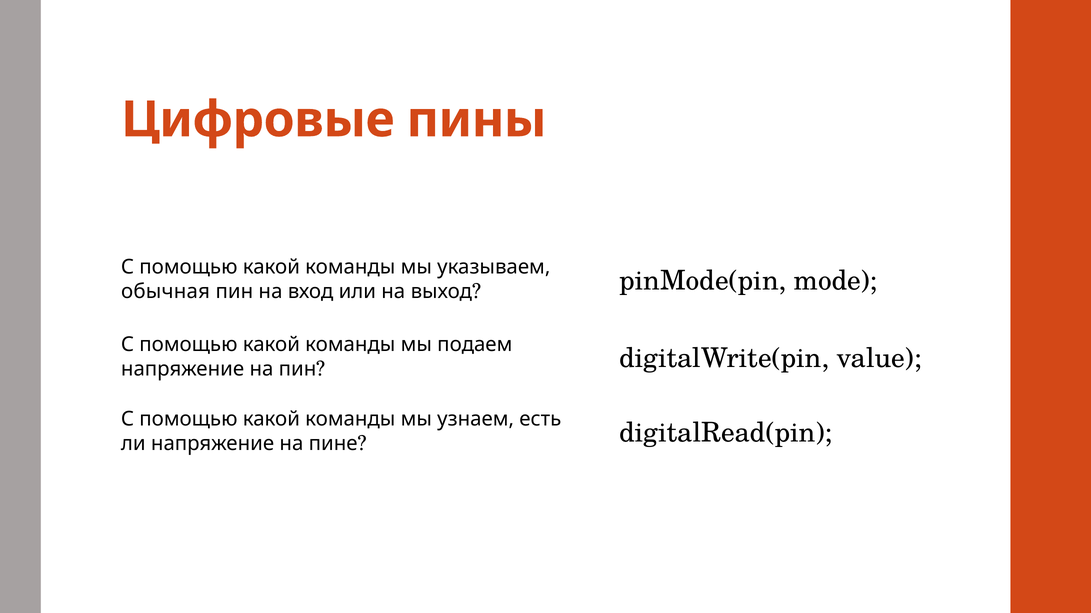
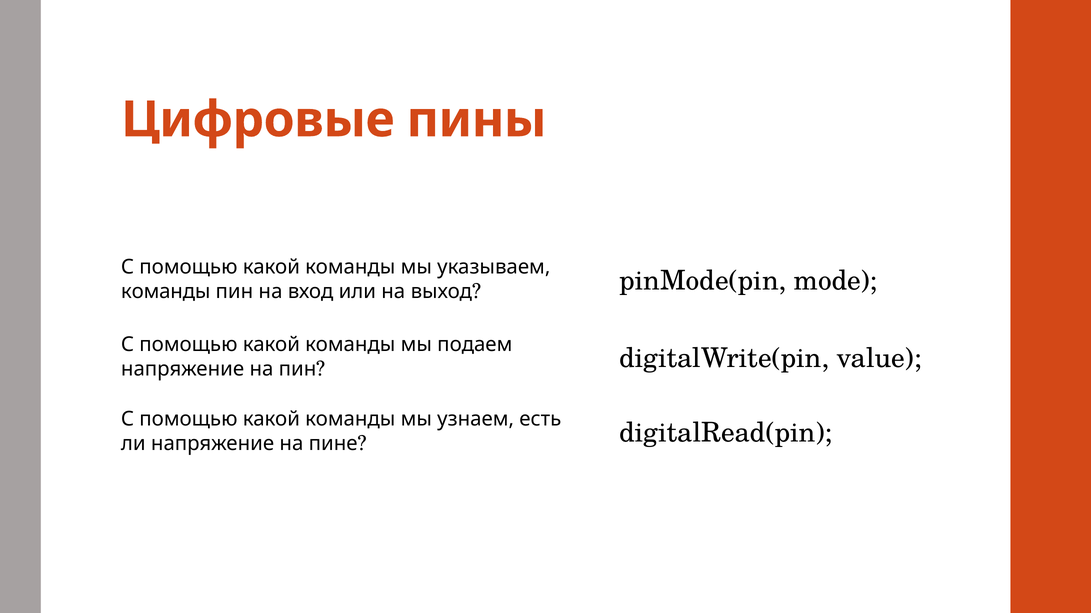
обычная at (166, 292): обычная -> команды
